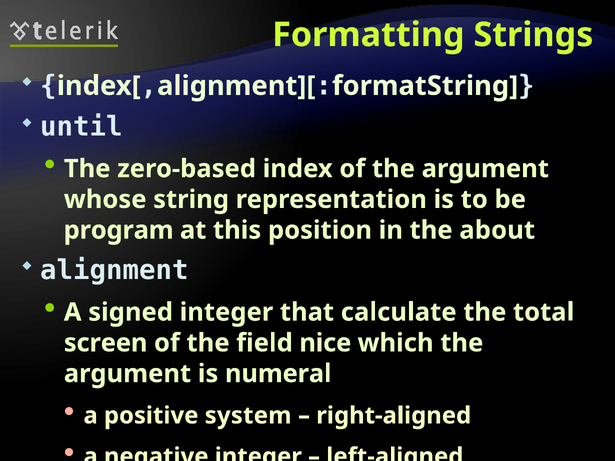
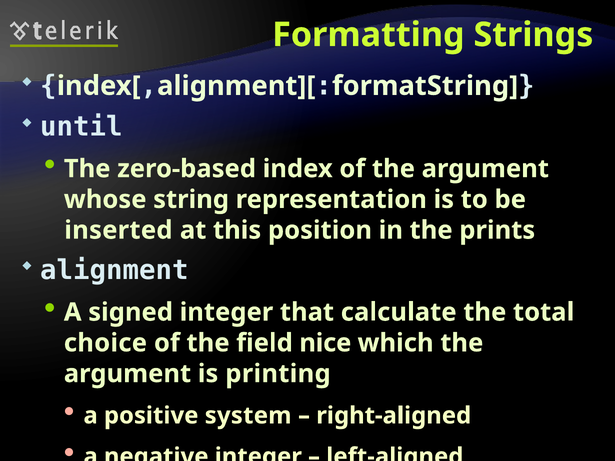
program: program -> inserted
about: about -> prints
screen: screen -> choice
numeral: numeral -> printing
